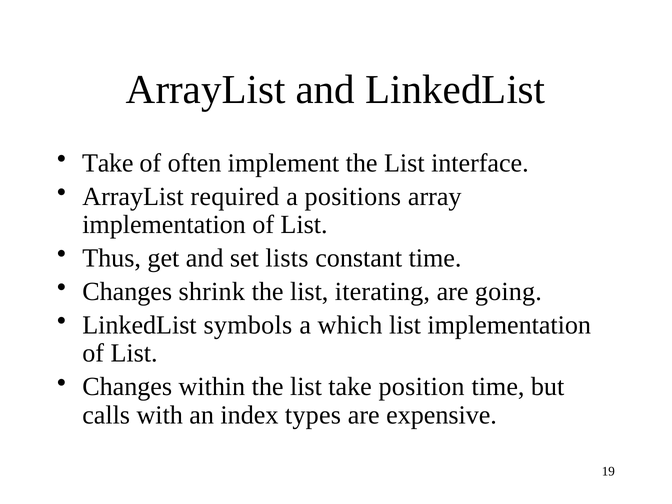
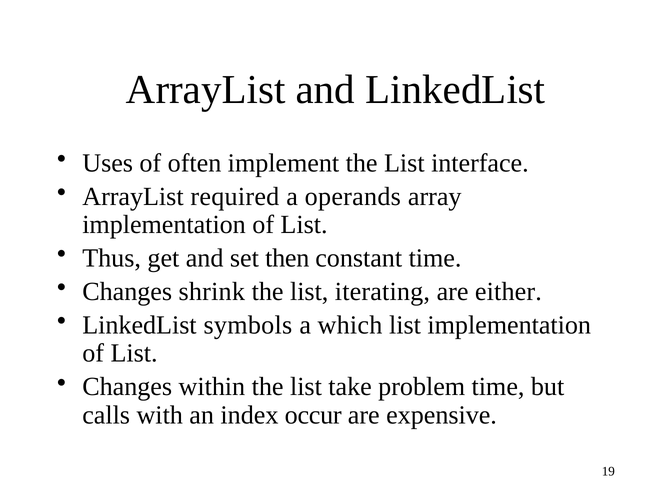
Take at (108, 163): Take -> Uses
positions: positions -> operands
lists: lists -> then
going: going -> either
position: position -> problem
types: types -> occur
